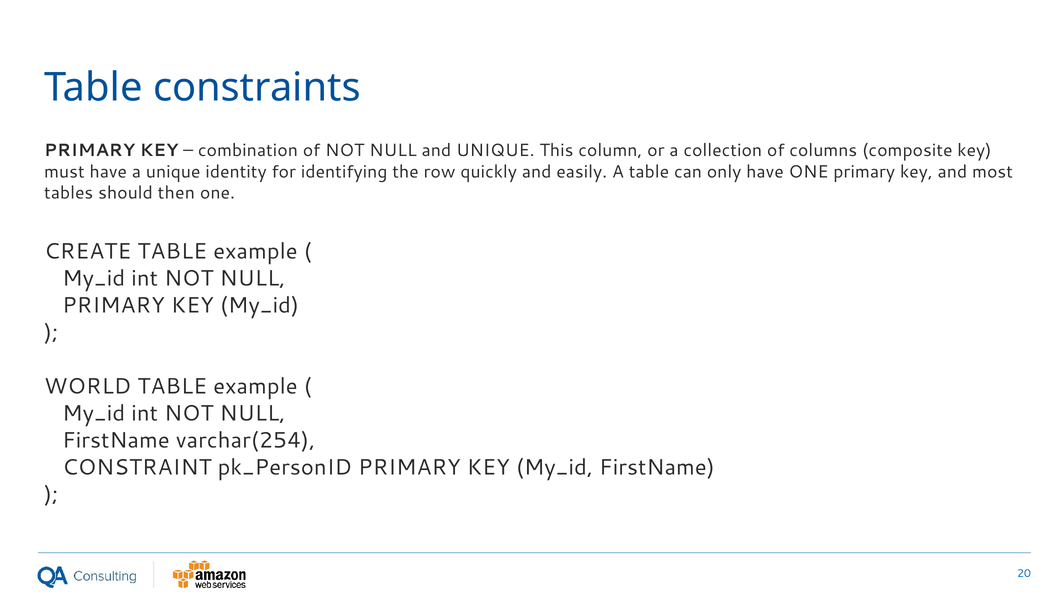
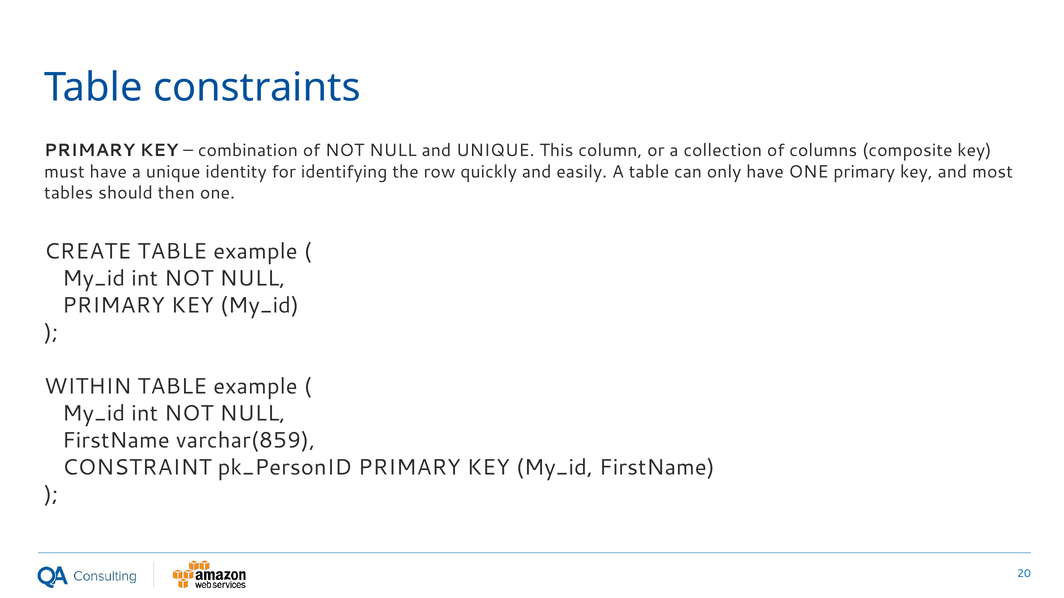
WORLD: WORLD -> WITHIN
varchar(254: varchar(254 -> varchar(859
